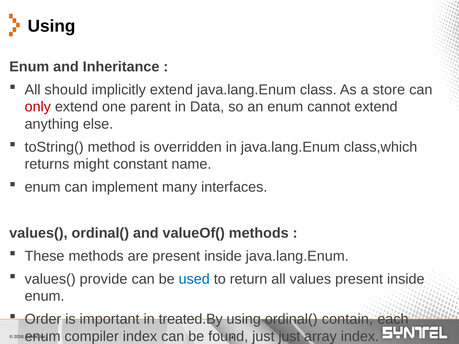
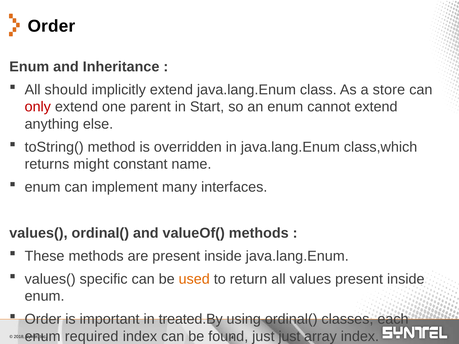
Using at (51, 26): Using -> Order
Data: Data -> Start
provide: provide -> specific
used colour: blue -> orange
ordinal( contain: contain -> classes
compiler: compiler -> required
